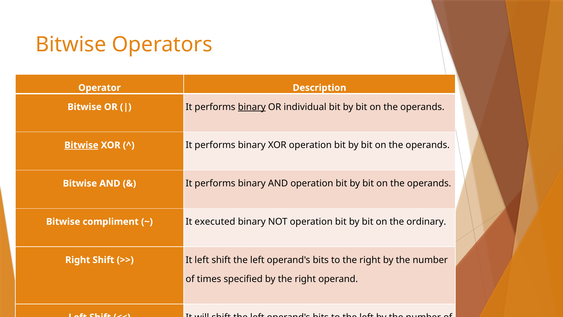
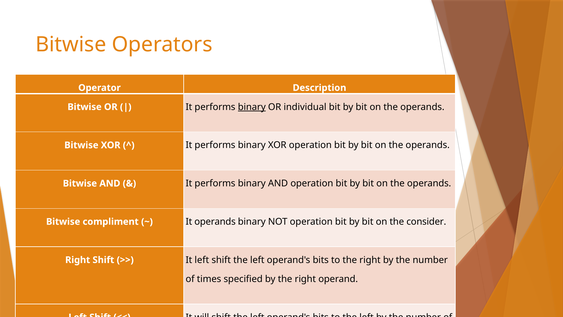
Bitwise at (81, 145) underline: present -> none
It executed: executed -> operands
ordinary: ordinary -> consider
